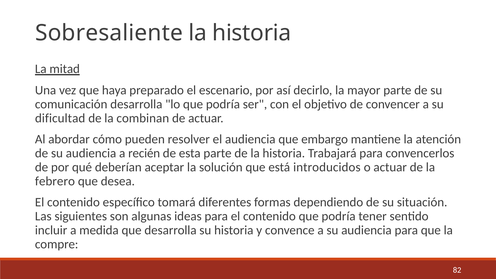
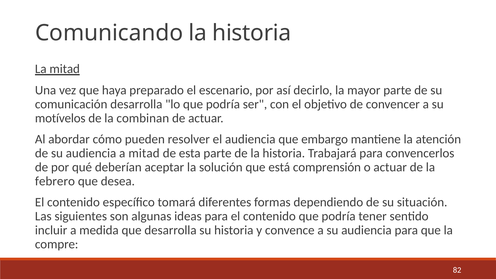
Sobresaliente: Sobresaliente -> Comunicando
dificultad: dificultad -> motívelos
a recién: recién -> mitad
introducidos: introducidos -> comprensión
